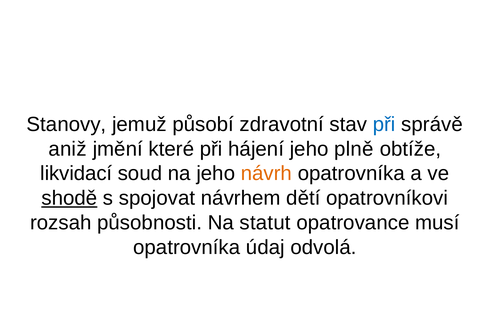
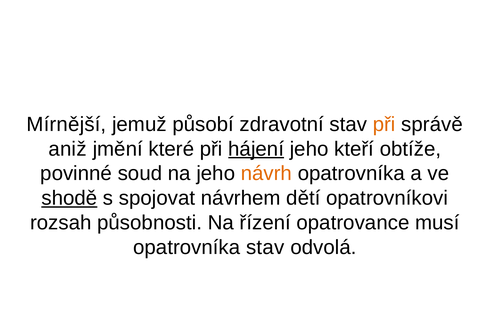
Stanovy: Stanovy -> Mírnější
při at (384, 124) colour: blue -> orange
hájení underline: none -> present
plně: plně -> kteří
likvidací: likvidací -> povinné
statut: statut -> řízení
opatrovníka údaj: údaj -> stav
